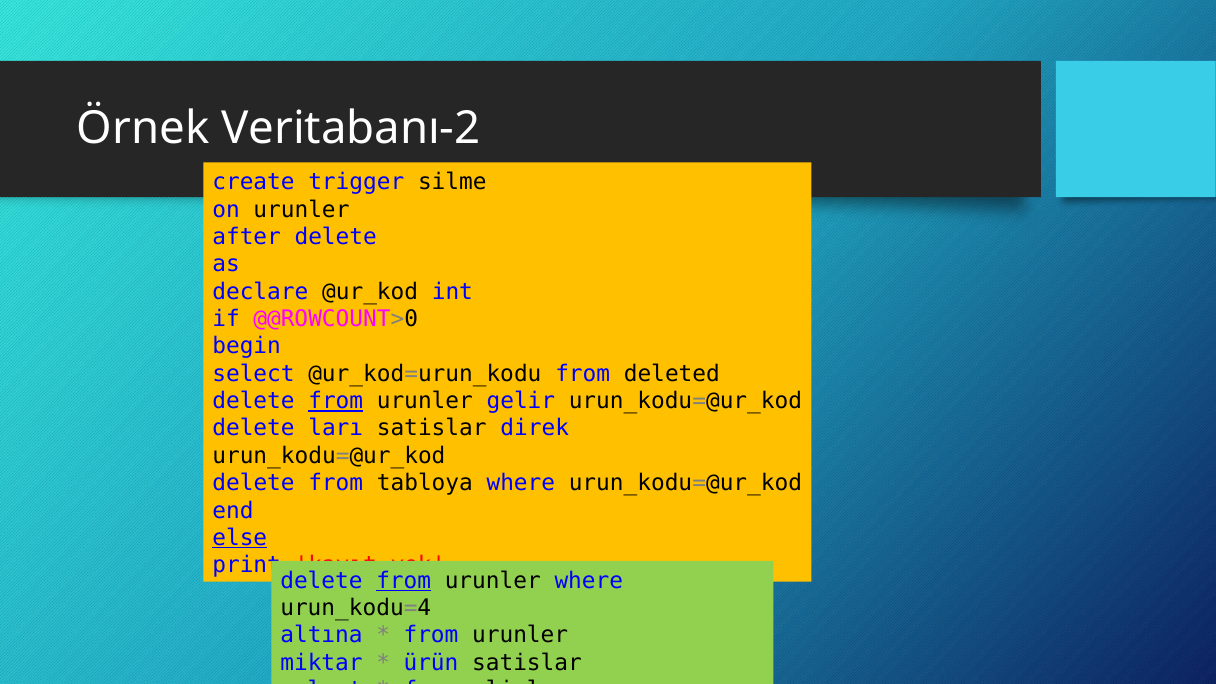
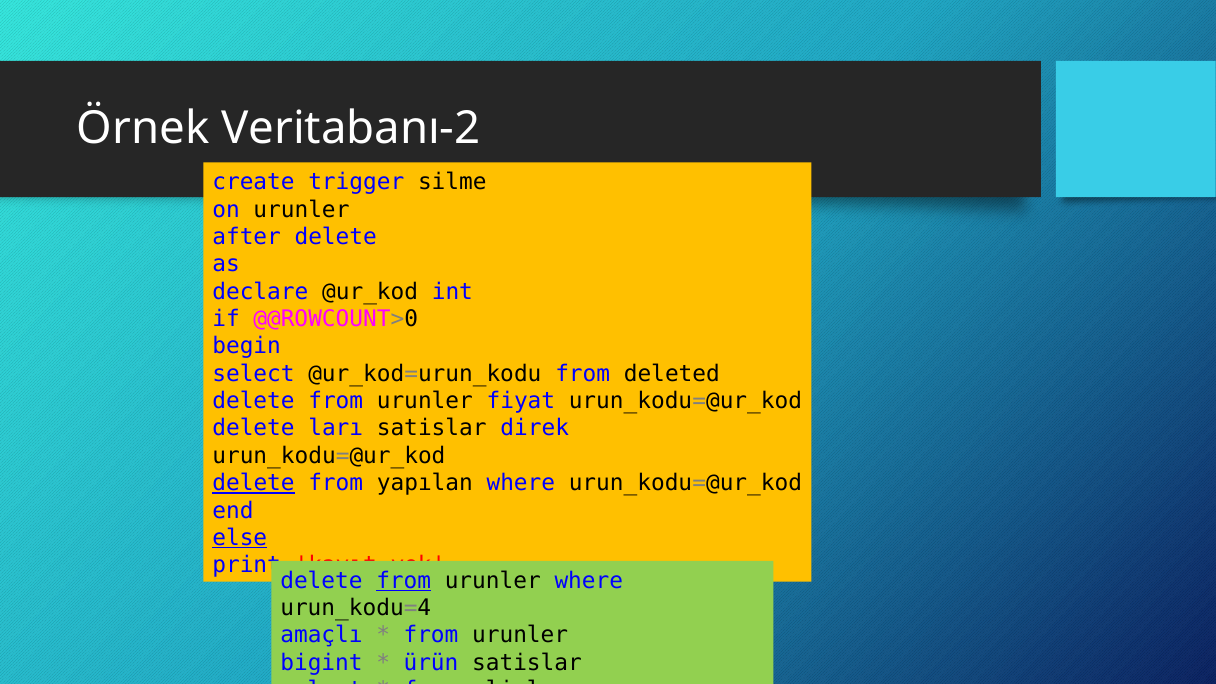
from at (336, 401) underline: present -> none
gelir: gelir -> fiyat
delete at (254, 483) underline: none -> present
tabloya: tabloya -> yapılan
altına: altına -> amaçlı
miktar: miktar -> bigint
